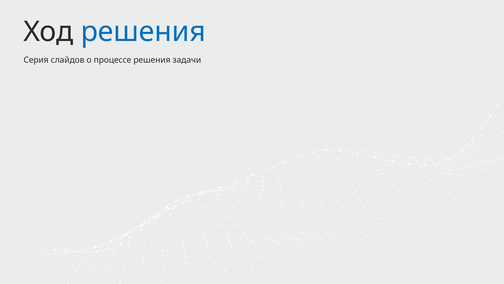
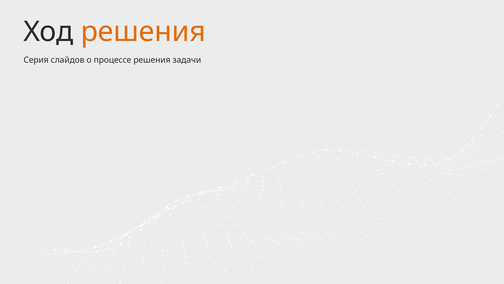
решения at (143, 32) colour: blue -> orange
